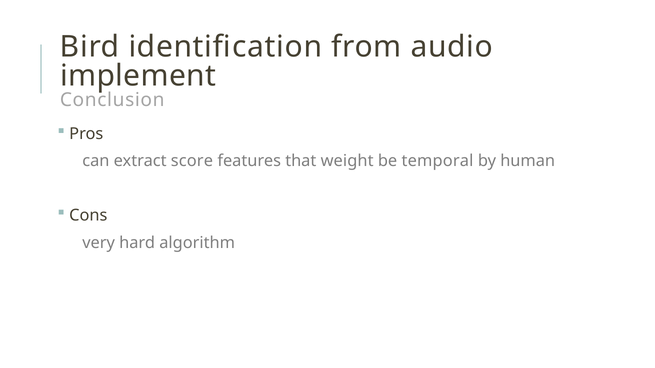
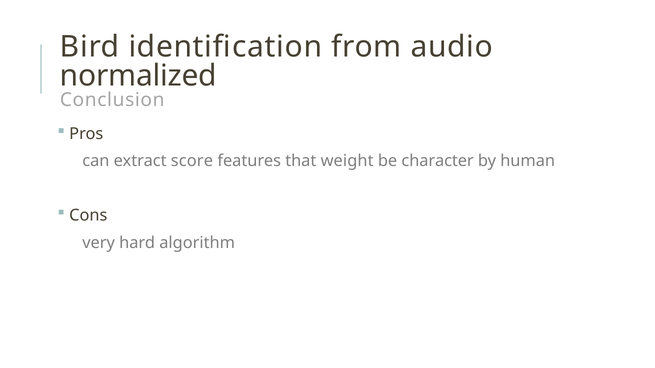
implement: implement -> normalized
temporal: temporal -> character
